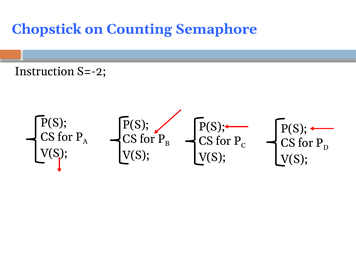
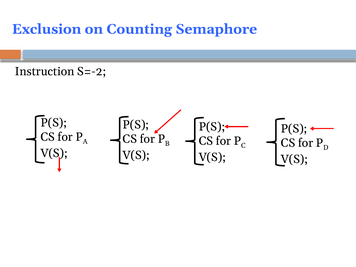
Chopstick: Chopstick -> Exclusion
